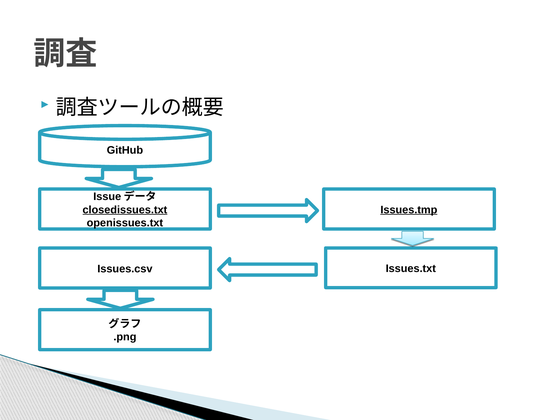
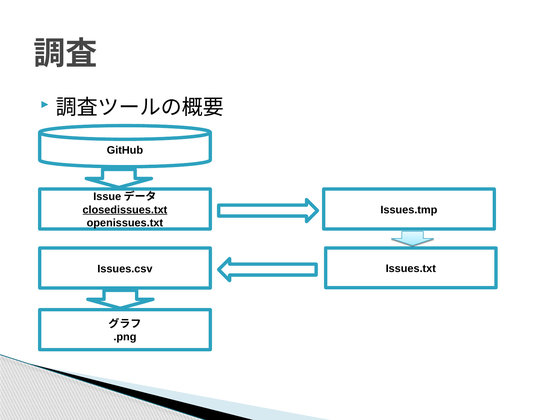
Issues.tmp underline: present -> none
